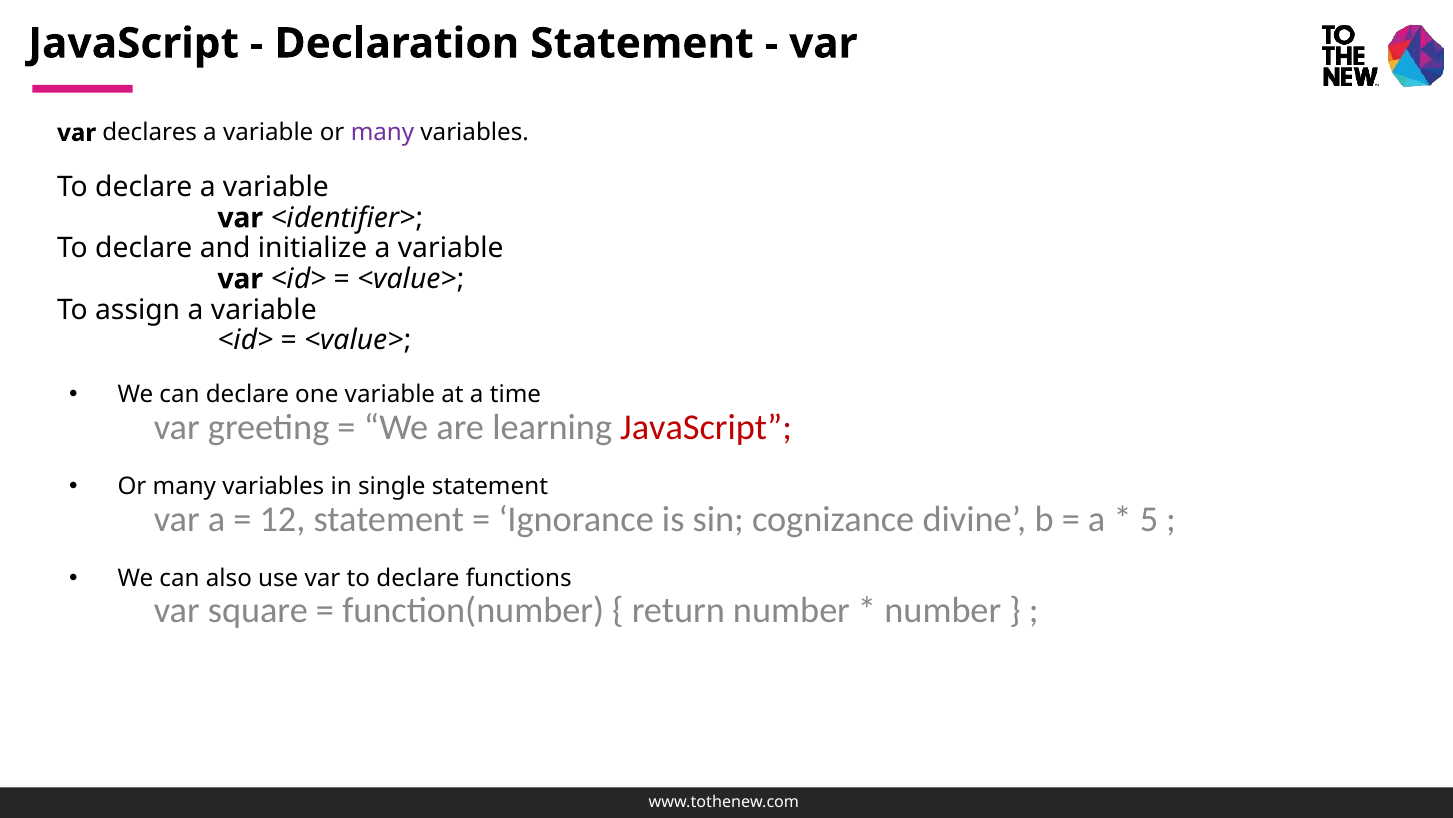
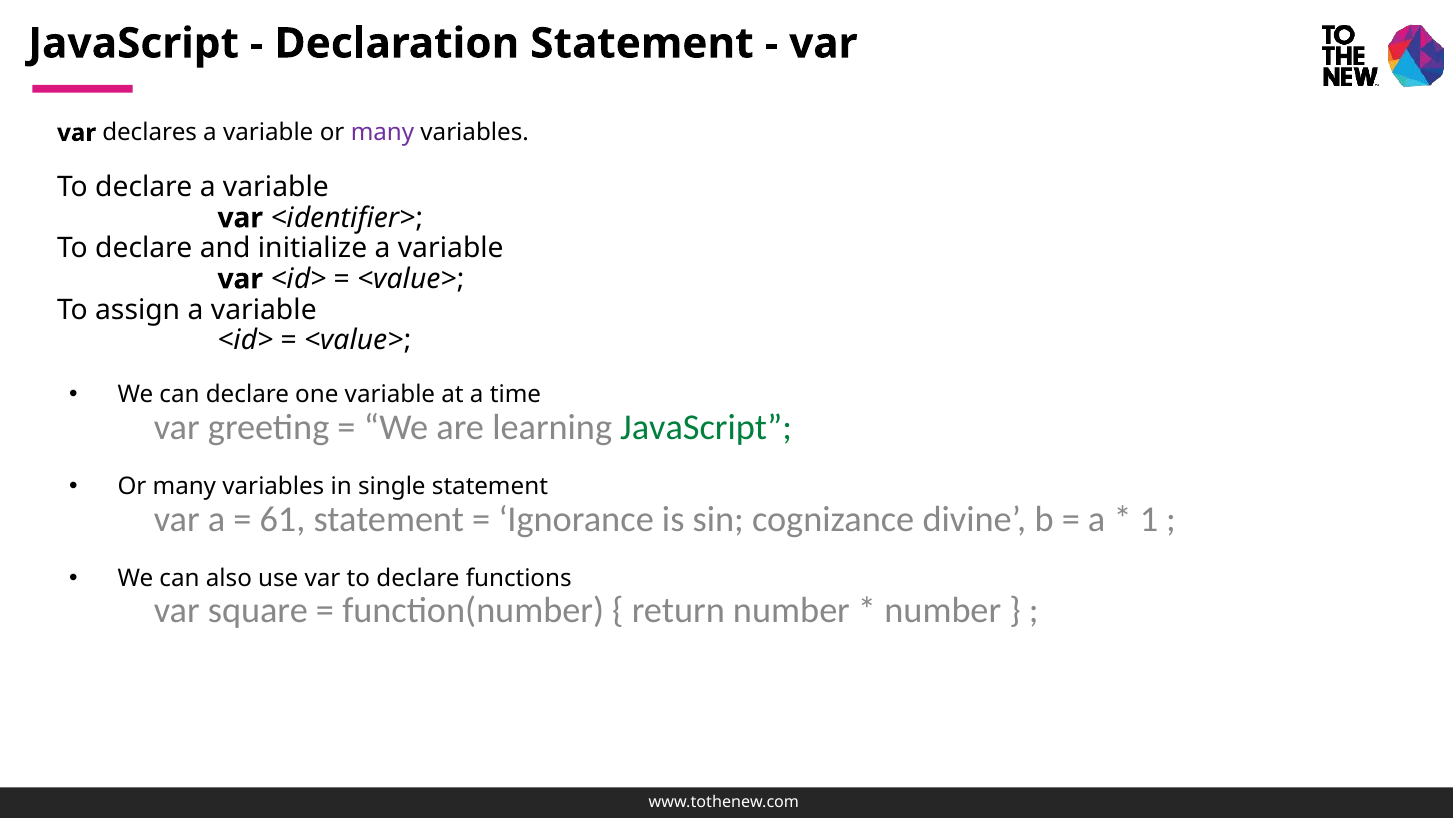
JavaScript at (706, 427) colour: red -> green
12: 12 -> 61
5: 5 -> 1
